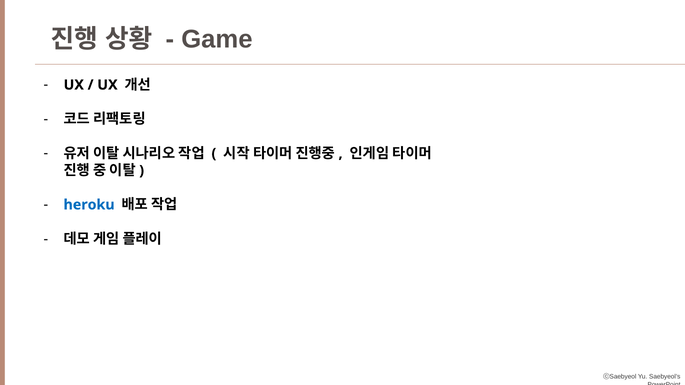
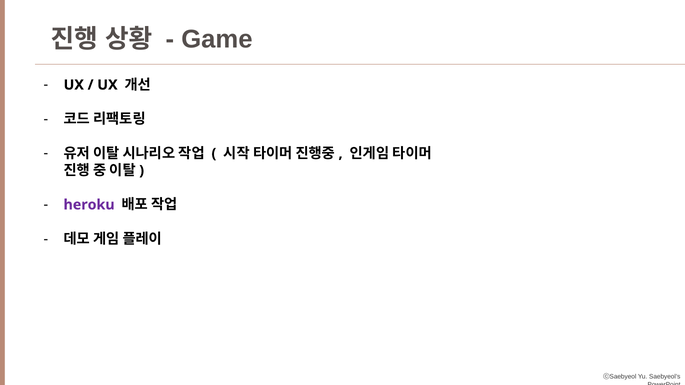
heroku colour: blue -> purple
